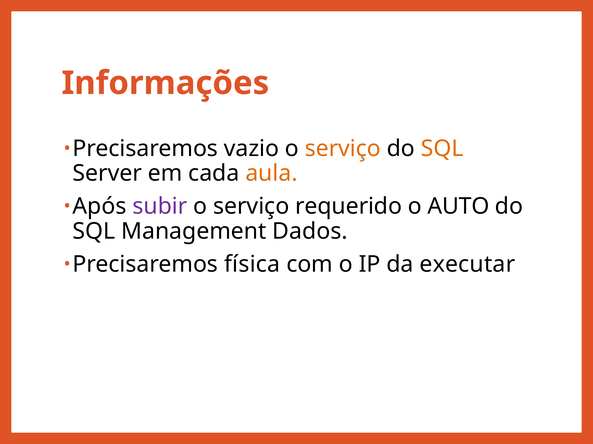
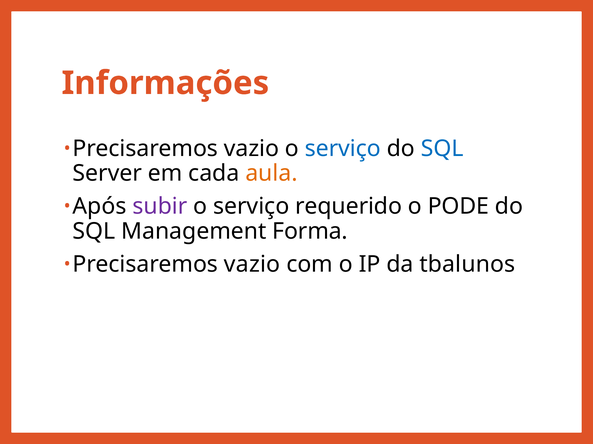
serviço at (343, 149) colour: orange -> blue
SQL at (442, 149) colour: orange -> blue
AUTO: AUTO -> PODE
Dados: Dados -> Forma
física at (252, 265): física -> vazio
executar: executar -> tbalunos
